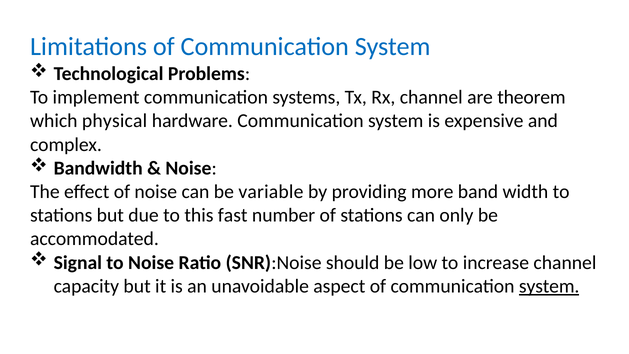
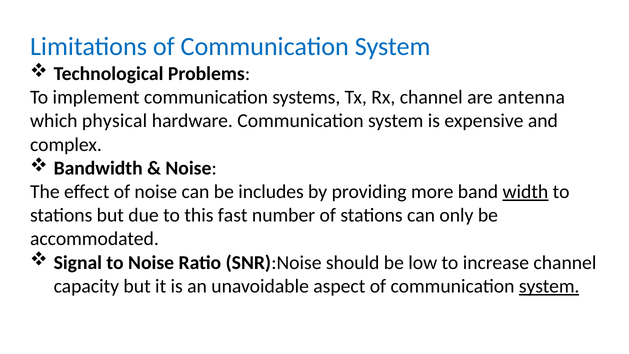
theorem: theorem -> antenna
variable: variable -> includes
width underline: none -> present
